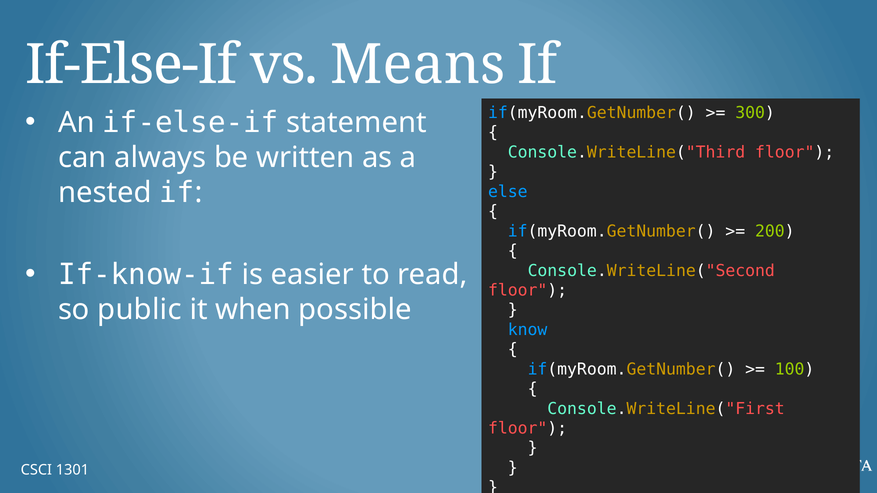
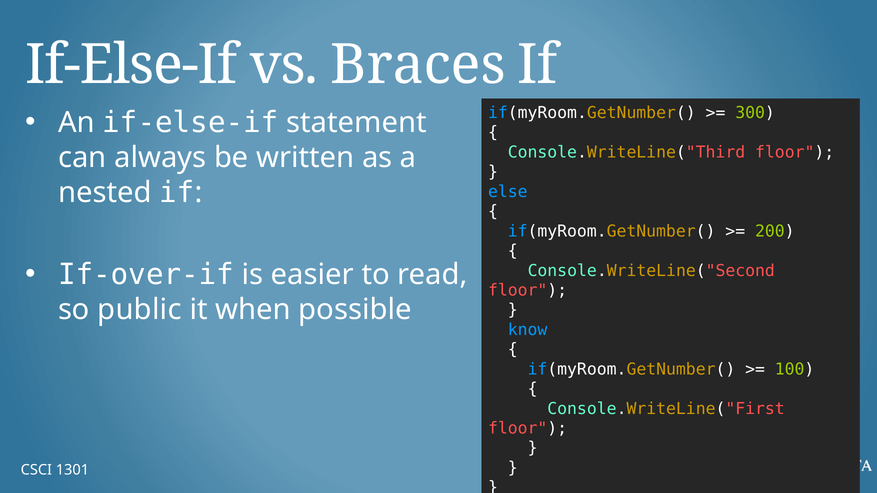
Means: Means -> Braces
If-know-if: If-know-if -> If-over-if
